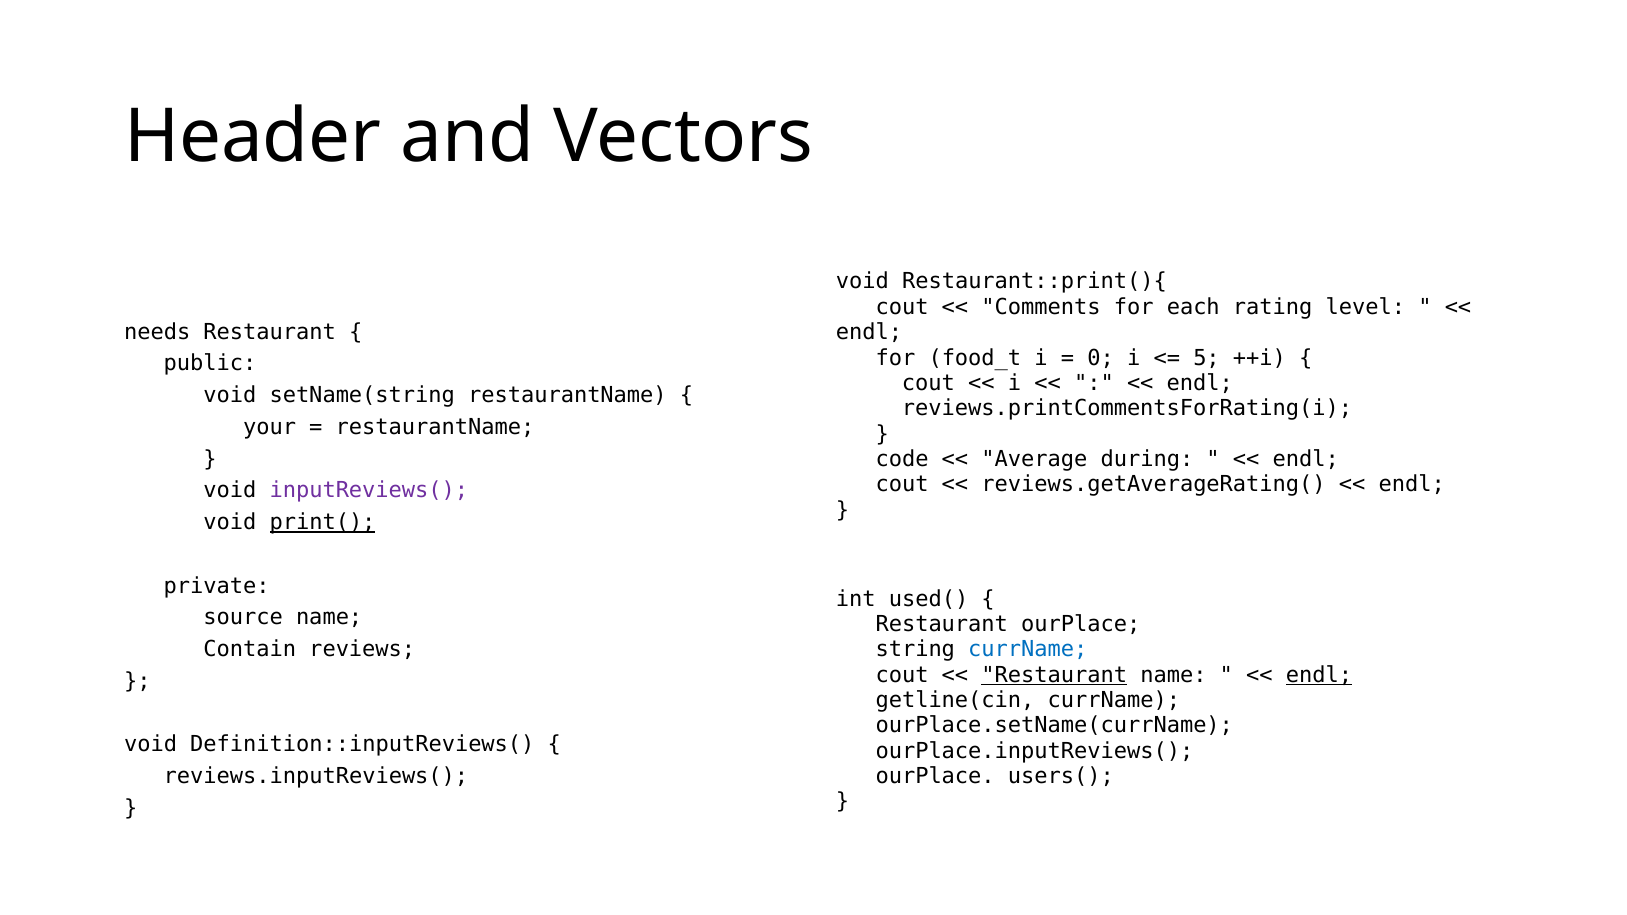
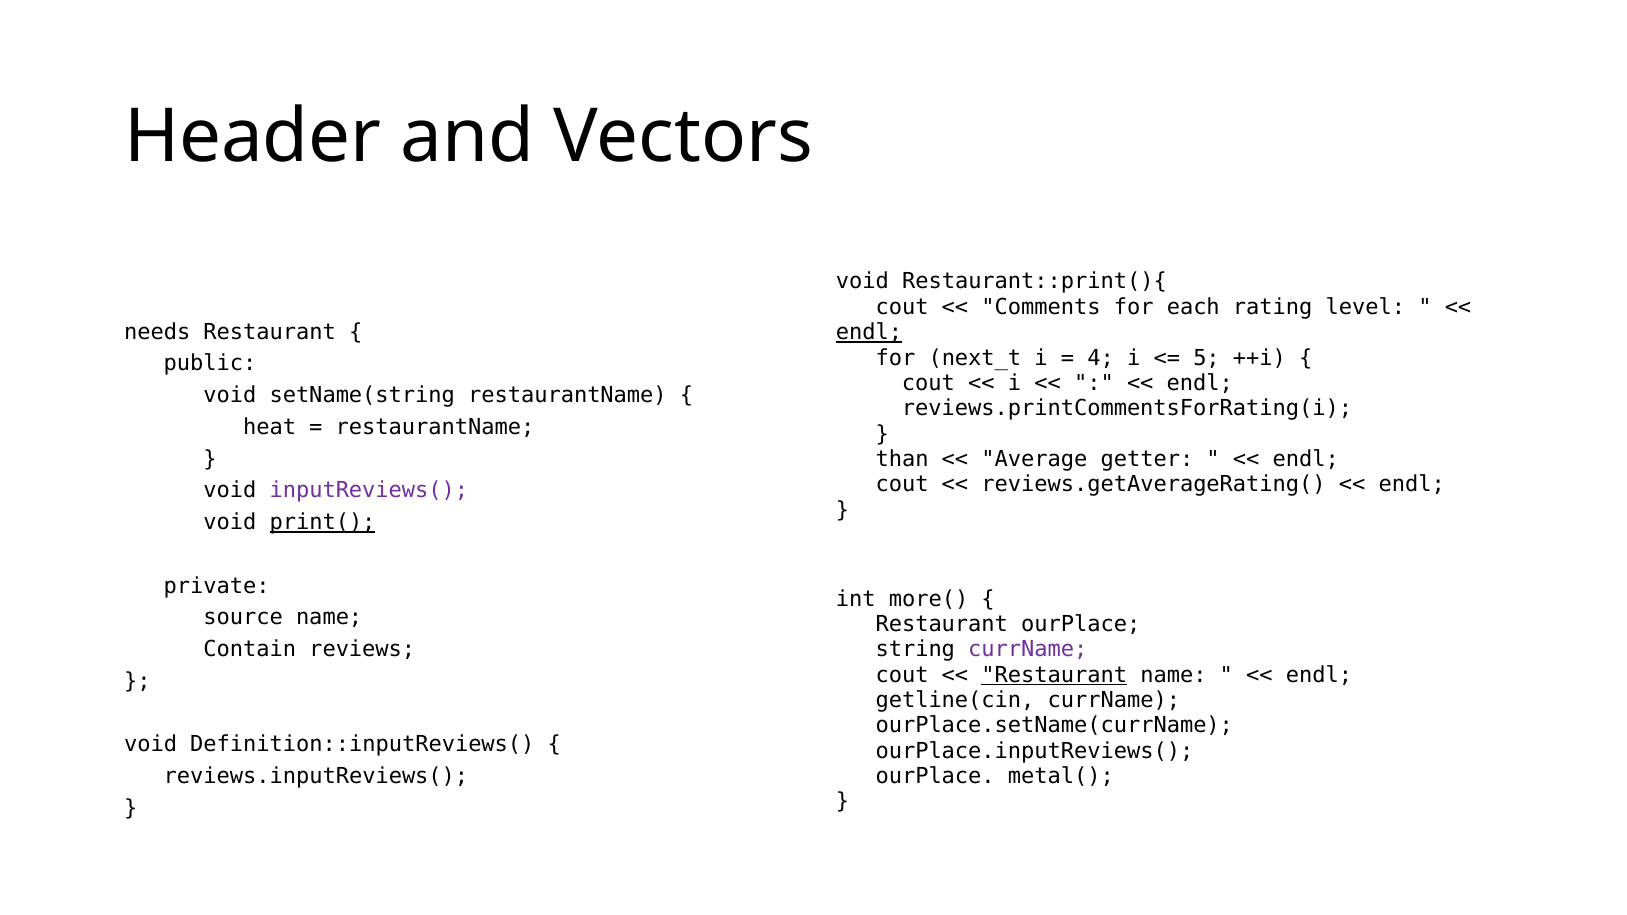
endl at (869, 332) underline: none -> present
food_t: food_t -> next_t
0: 0 -> 4
your: your -> heat
code: code -> than
during: during -> getter
used(: used( -> more(
currName at (1028, 650) colour: blue -> purple
endl at (1319, 675) underline: present -> none
users(: users( -> metal(
